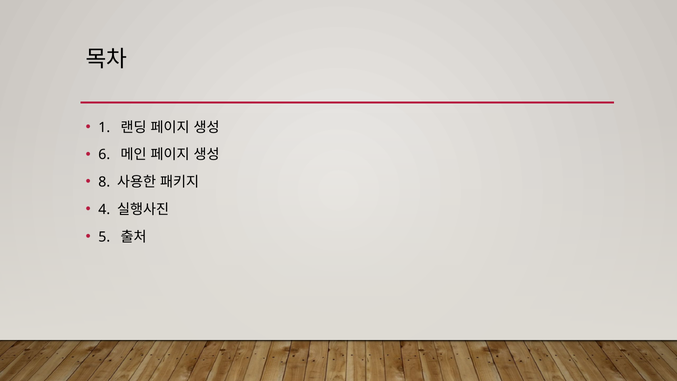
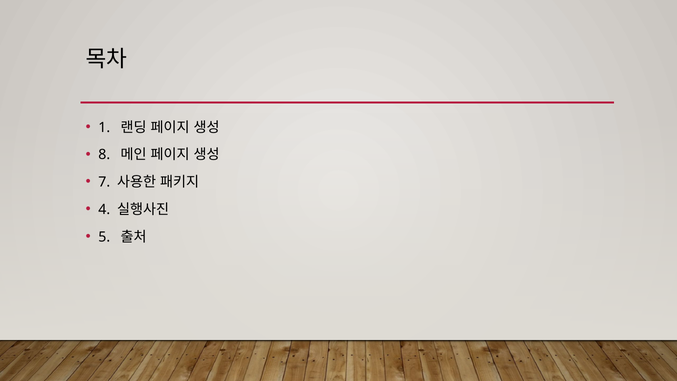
6: 6 -> 8
8: 8 -> 7
